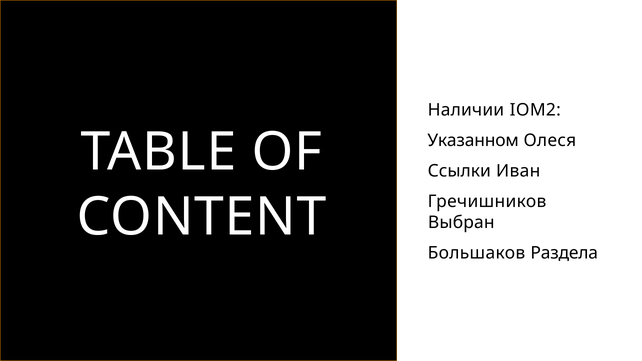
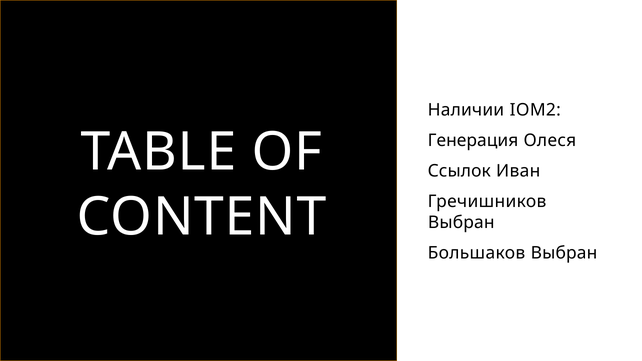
Указанном: Указанном -> Генерация
Ссылки: Ссылки -> Ссылок
Большаков Раздела: Раздела -> Выбран
